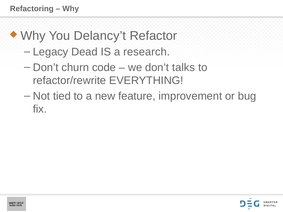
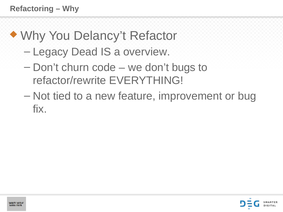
research: research -> overview
talks: talks -> bugs
